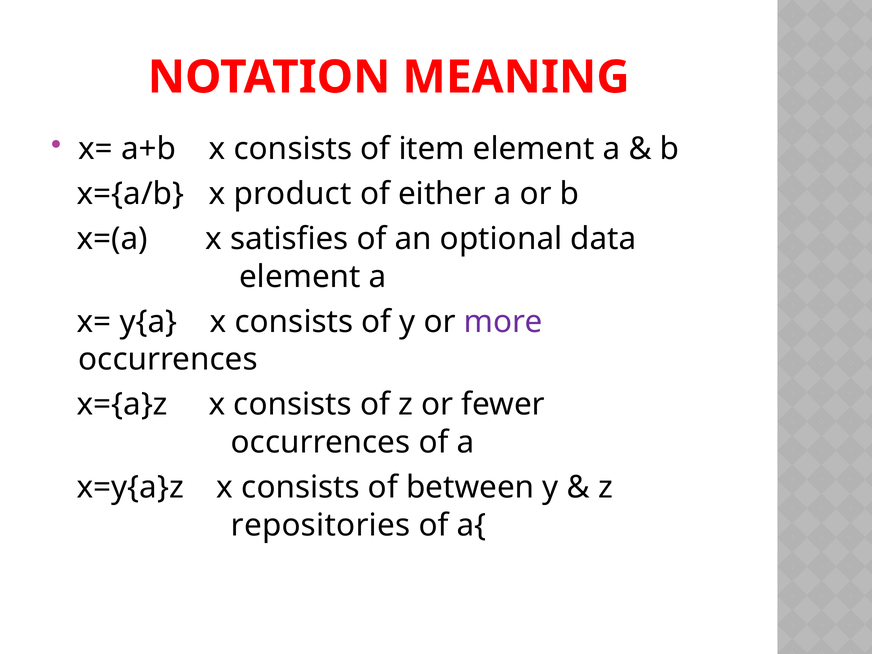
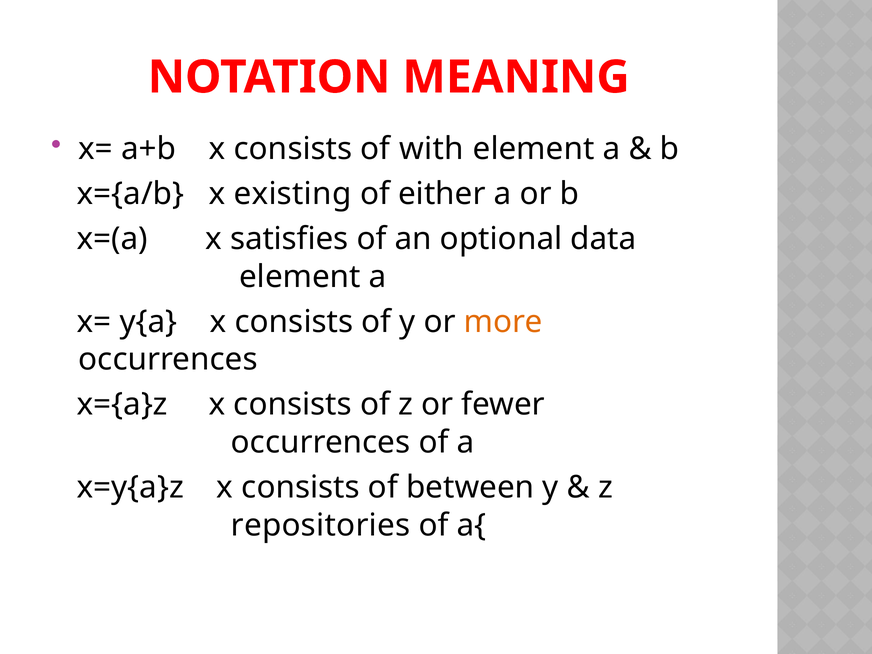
item: item -> with
product: product -> existing
more colour: purple -> orange
